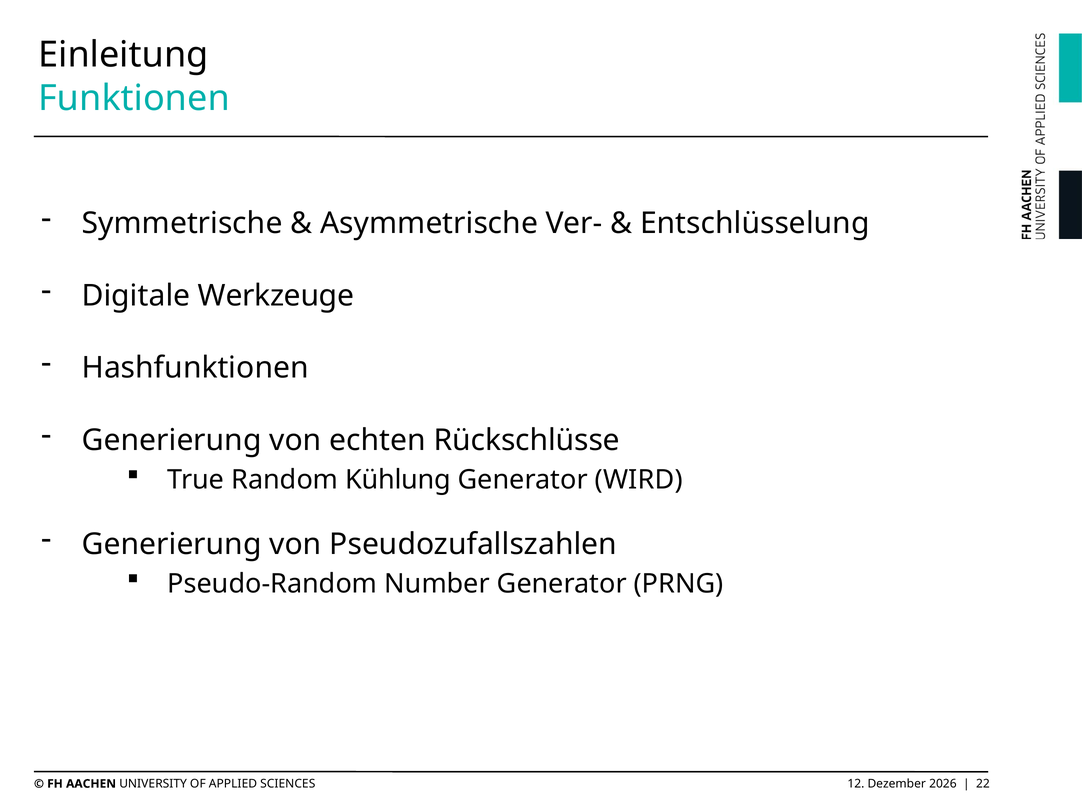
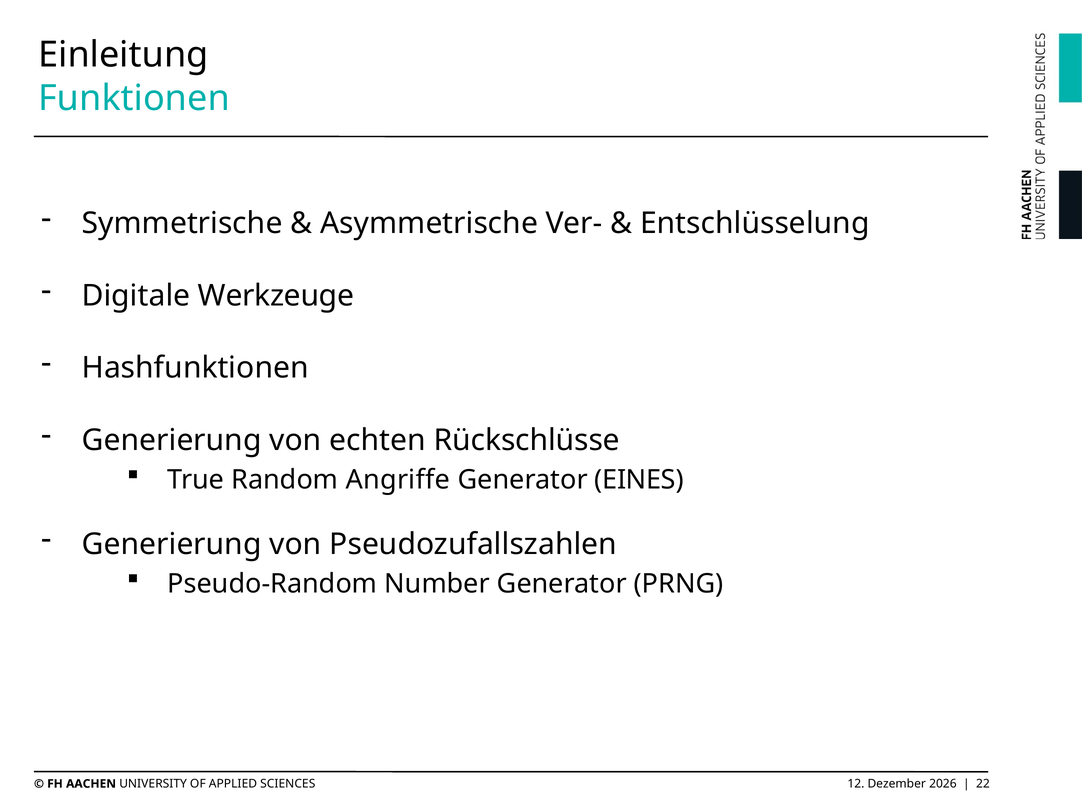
Kühlung: Kühlung -> Angriffe
WIRD: WIRD -> EINES
